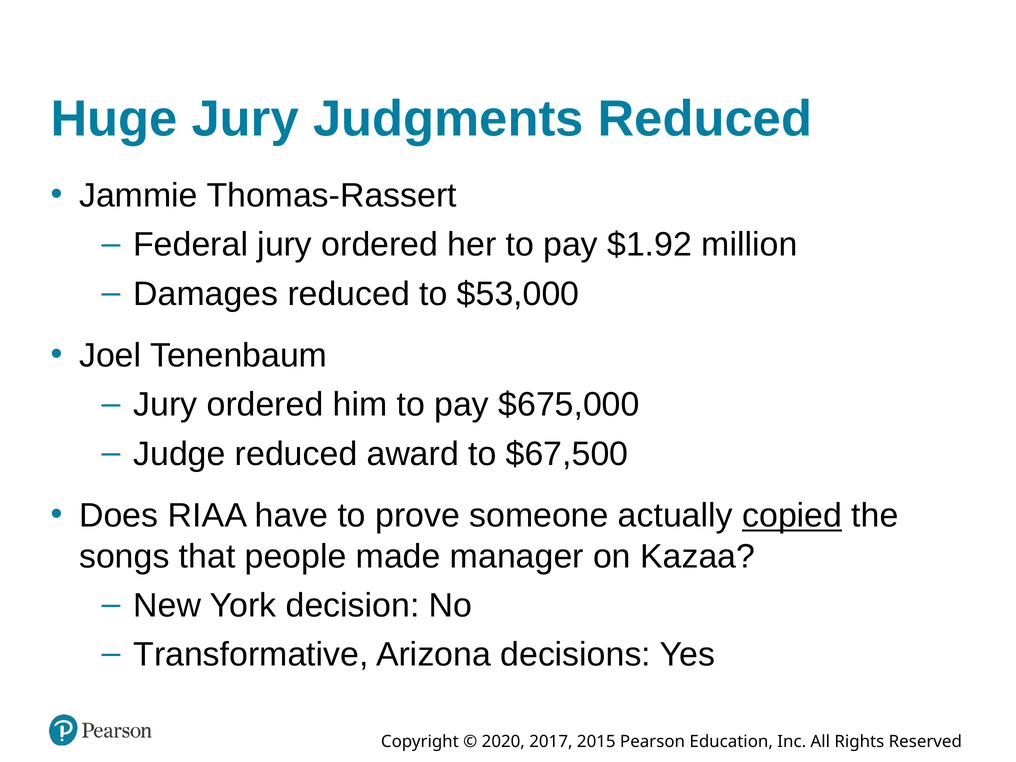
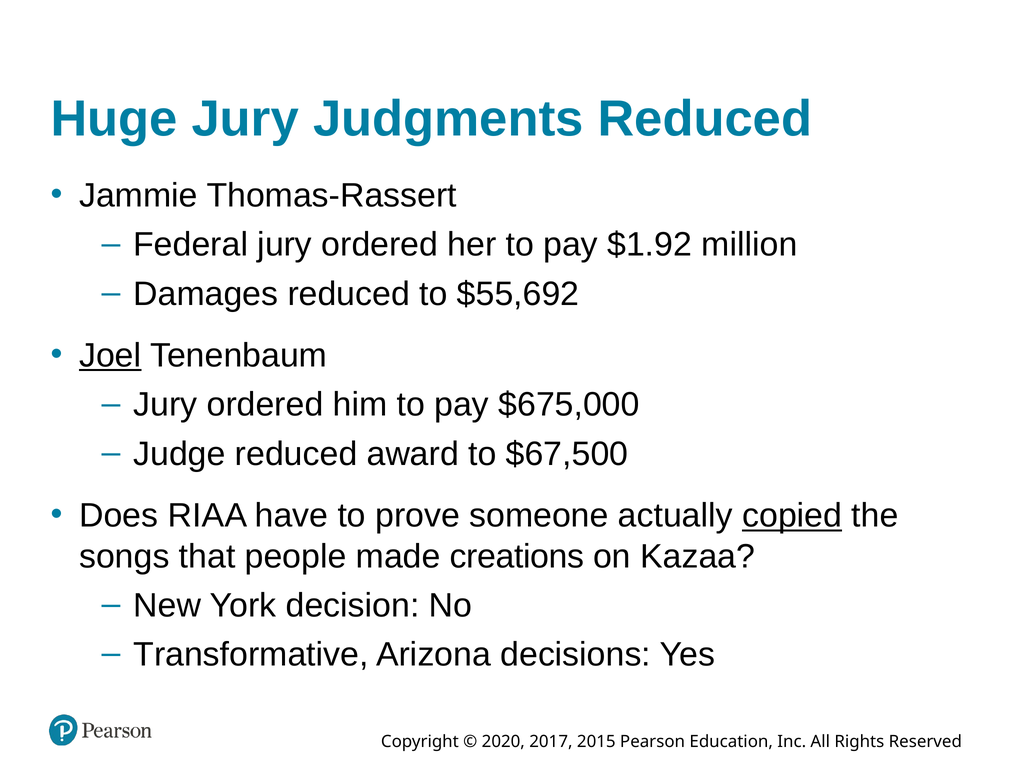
$53,000: $53,000 -> $55,692
Joel underline: none -> present
manager: manager -> creations
